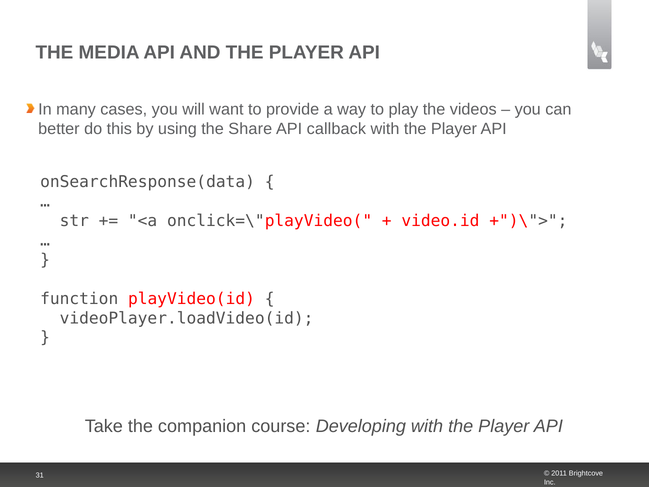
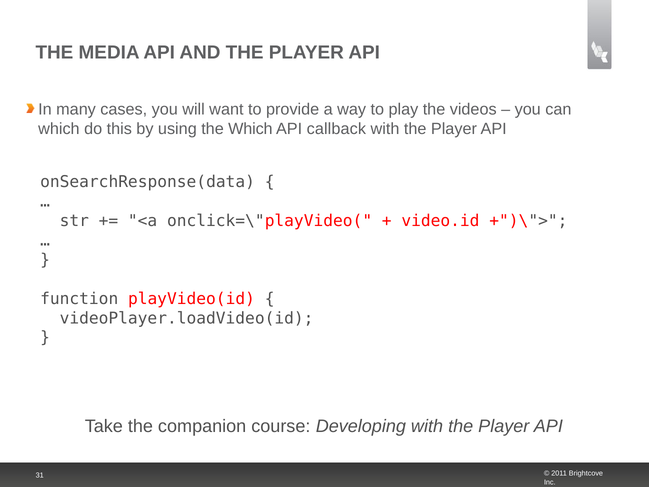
better at (59, 129): better -> which
the Share: Share -> Which
